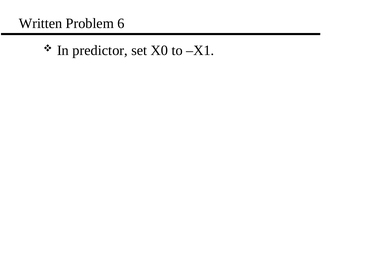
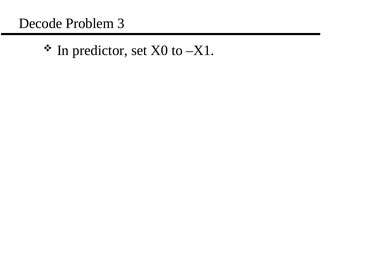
Written: Written -> Decode
Problem 6: 6 -> 3
